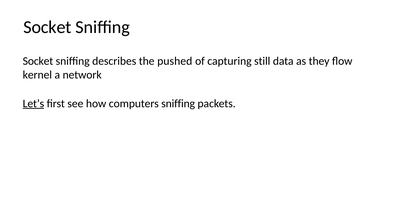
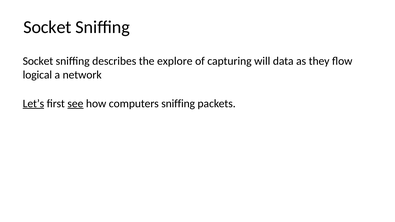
pushed: pushed -> explore
still: still -> will
kernel: kernel -> logical
see underline: none -> present
